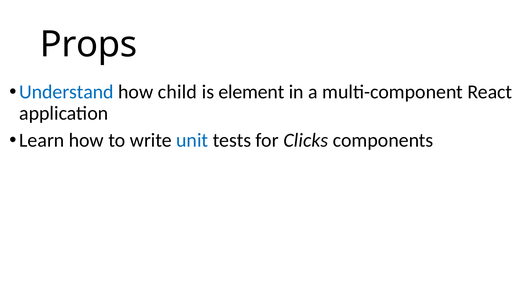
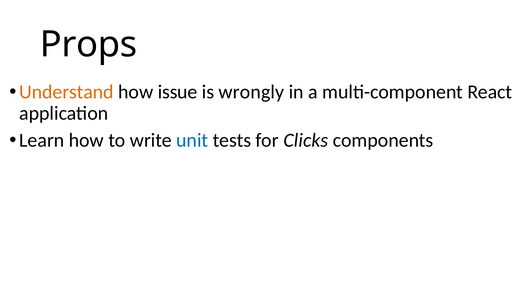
Understand colour: blue -> orange
child: child -> issue
element: element -> wrongly
